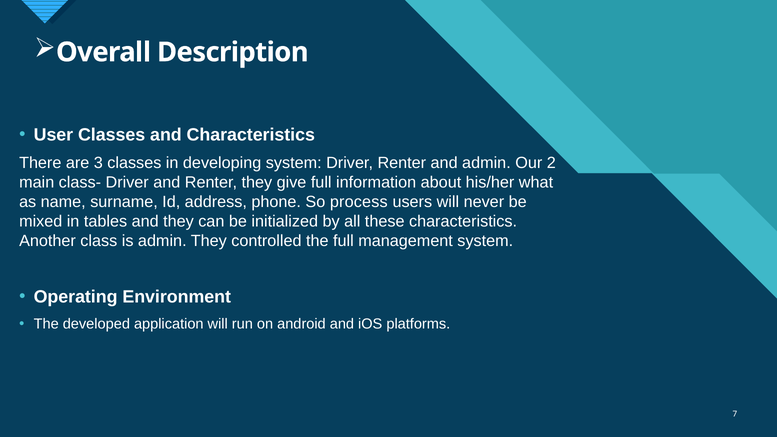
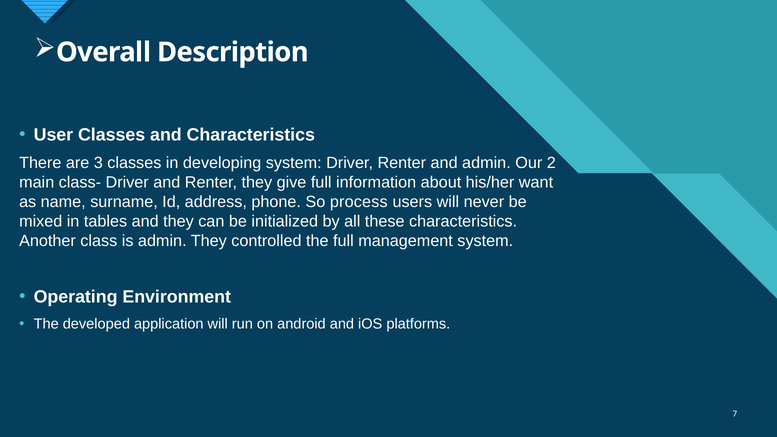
what: what -> want
